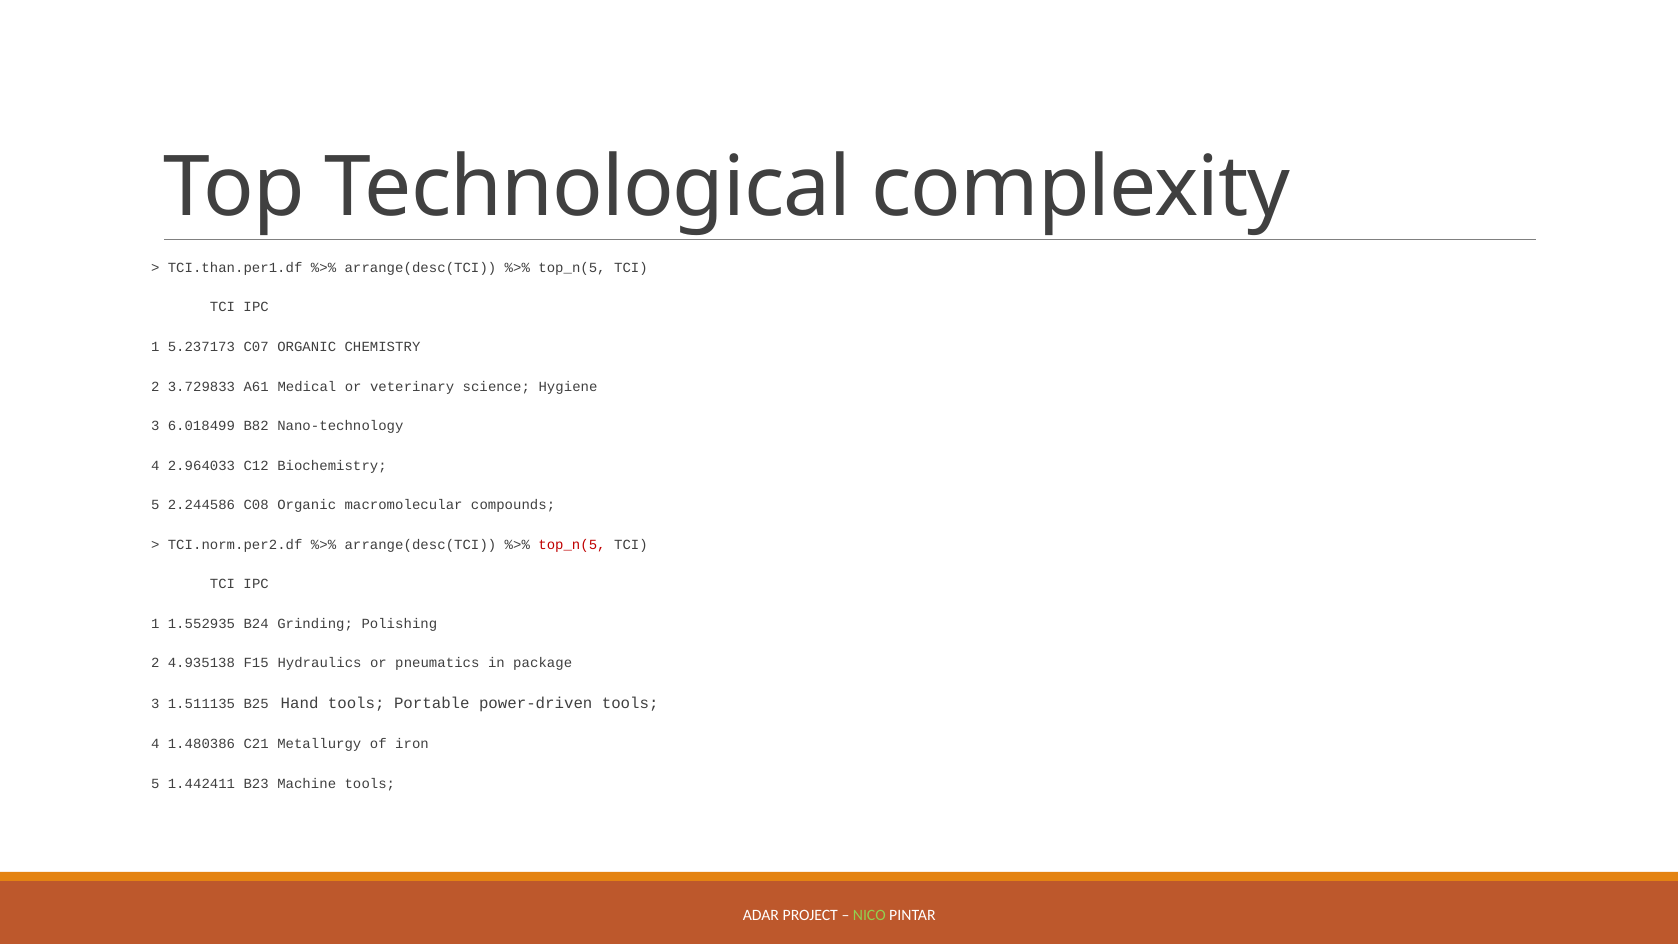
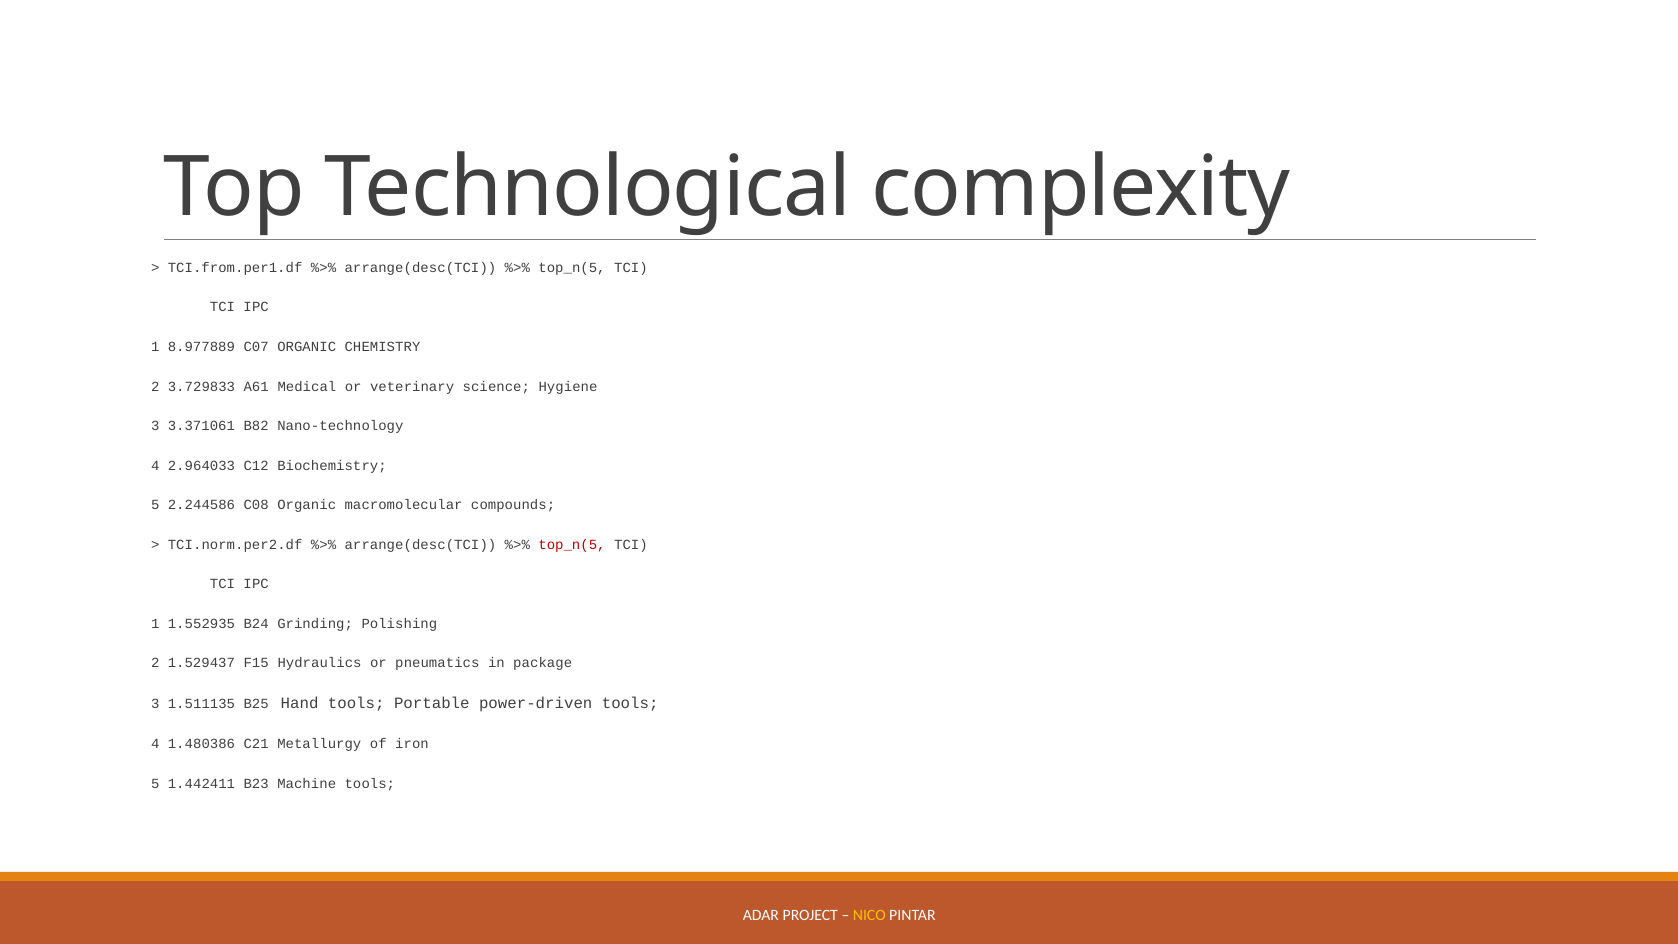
TCI.than.per1.df: TCI.than.per1.df -> TCI.from.per1.df
5.237173: 5.237173 -> 8.977889
6.018499: 6.018499 -> 3.371061
4.935138: 4.935138 -> 1.529437
NICO colour: light green -> yellow
